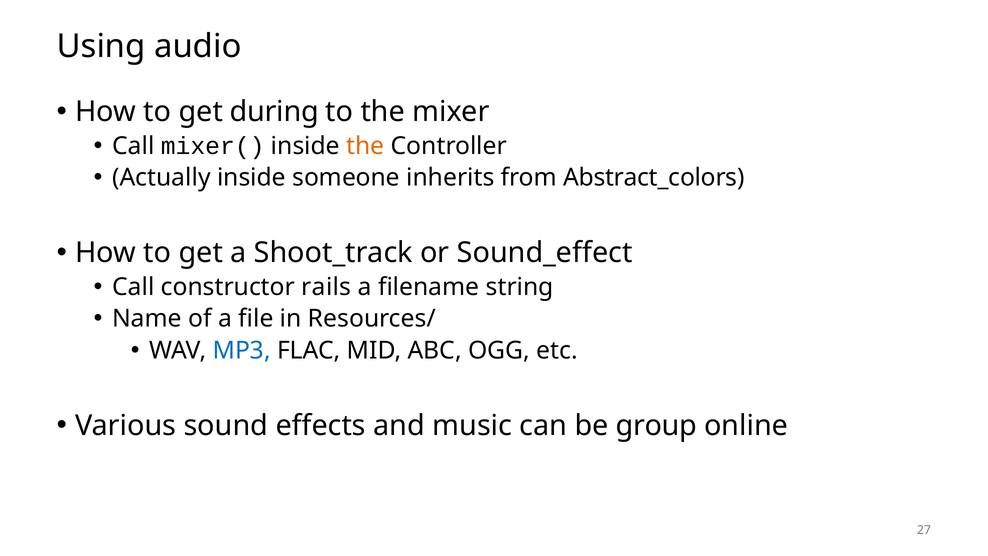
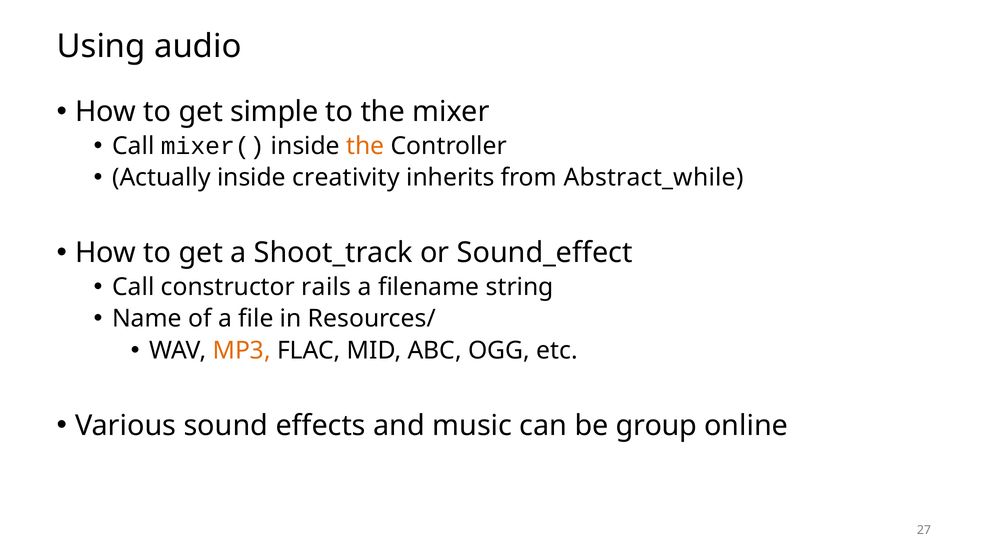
during: during -> simple
someone: someone -> creativity
Abstract_colors: Abstract_colors -> Abstract_while
MP3 colour: blue -> orange
